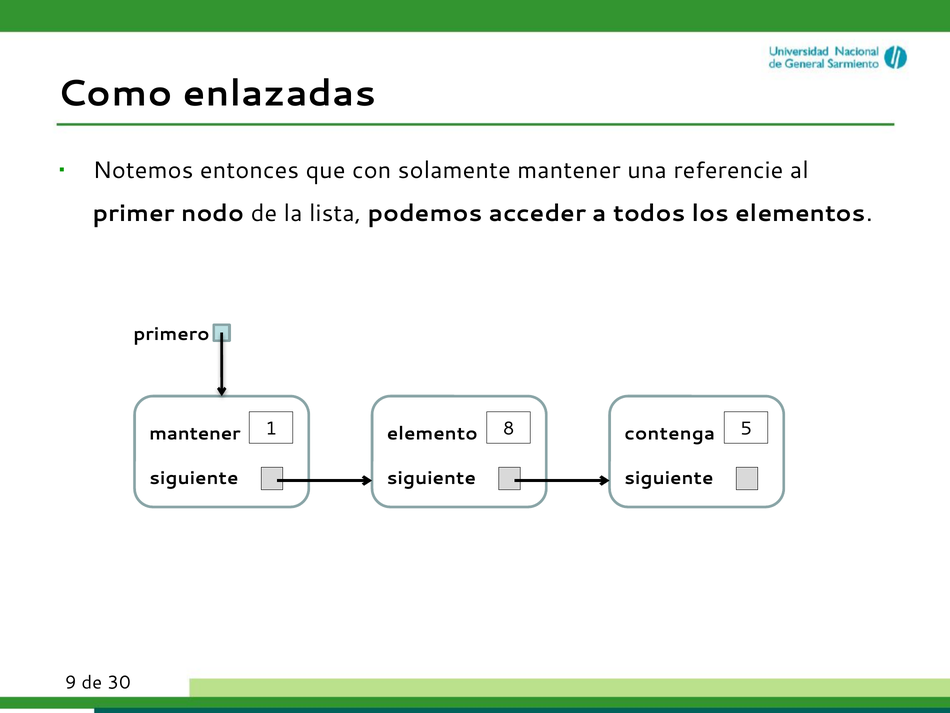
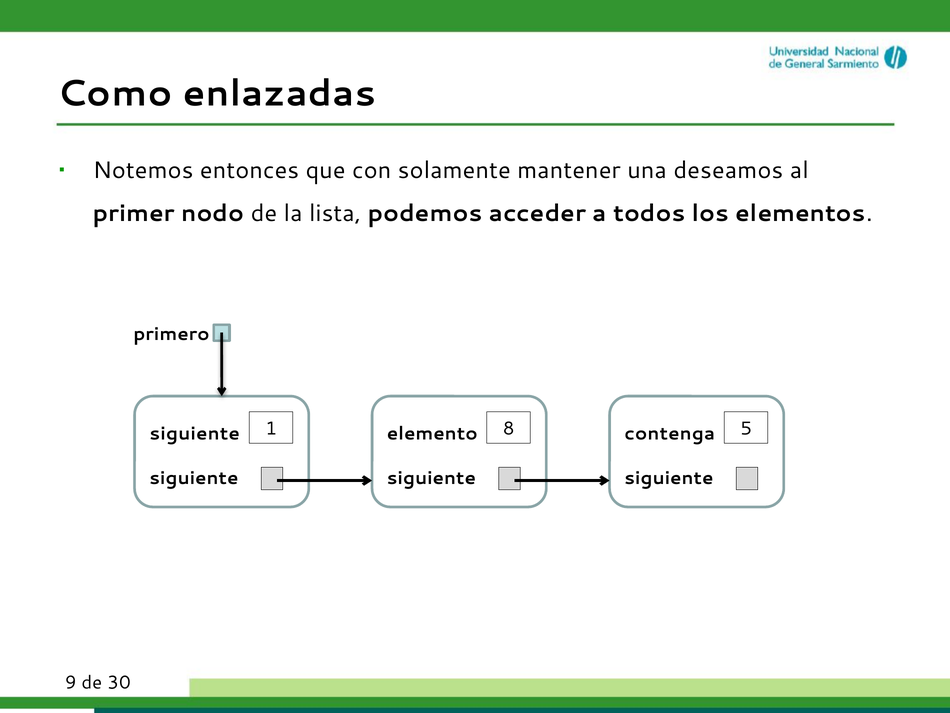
referencie: referencie -> deseamos
mantener at (195, 433): mantener -> siguiente
